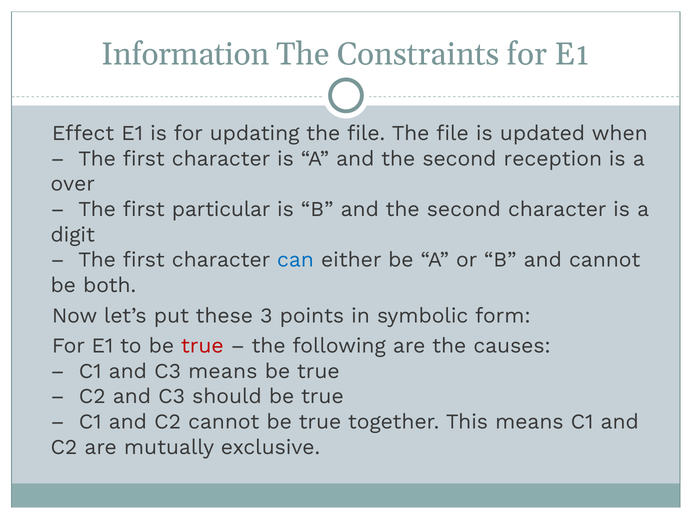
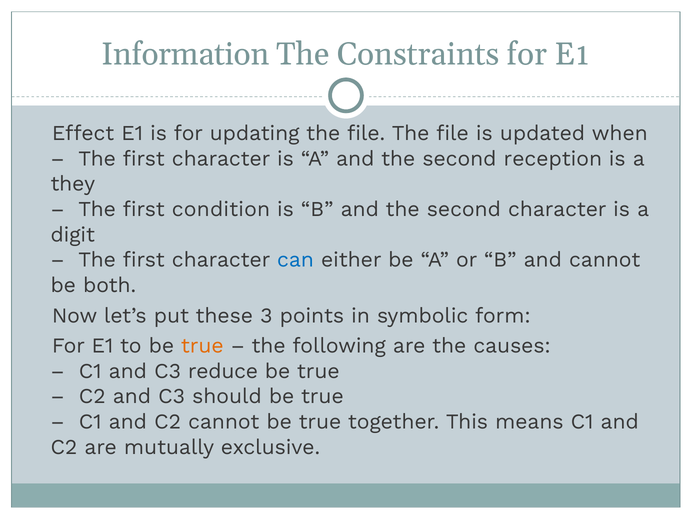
over: over -> they
particular: particular -> condition
true at (202, 346) colour: red -> orange
C3 means: means -> reduce
